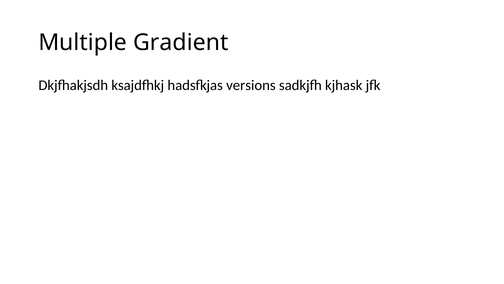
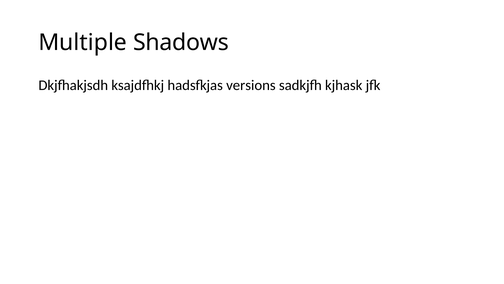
Gradient: Gradient -> Shadows
